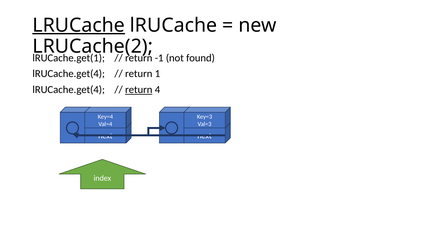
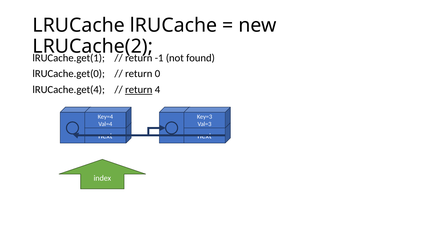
LRUCache at (79, 25) underline: present -> none
lRUCache.get(4 at (69, 74): lRUCache.get(4 -> lRUCache.get(0
1: 1 -> 0
